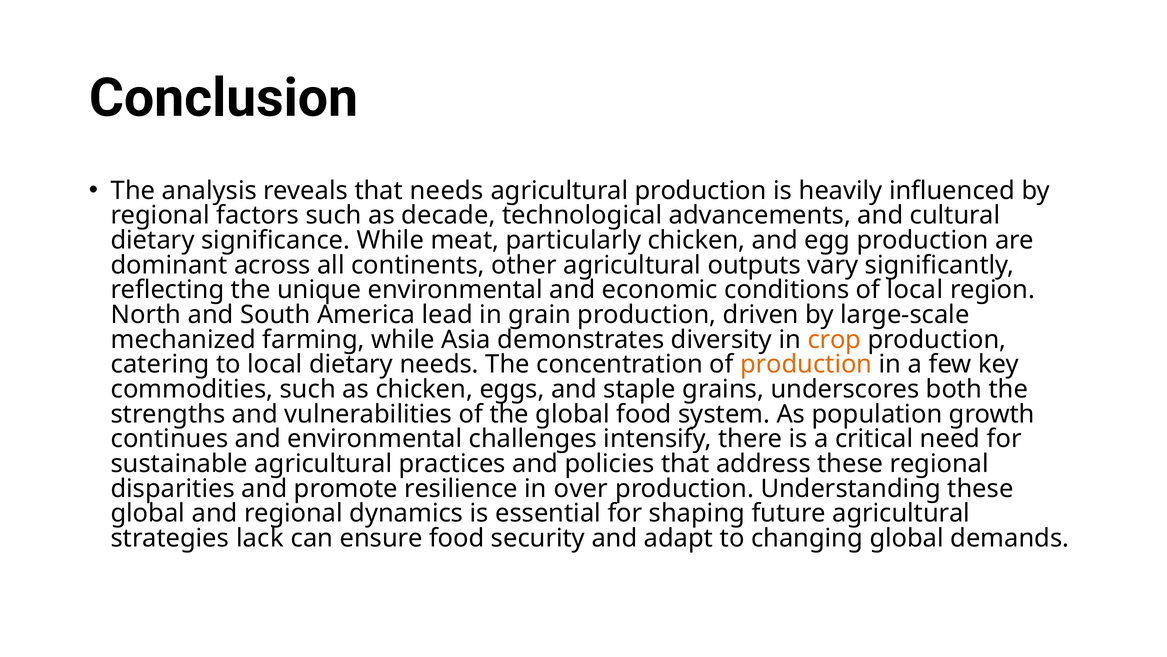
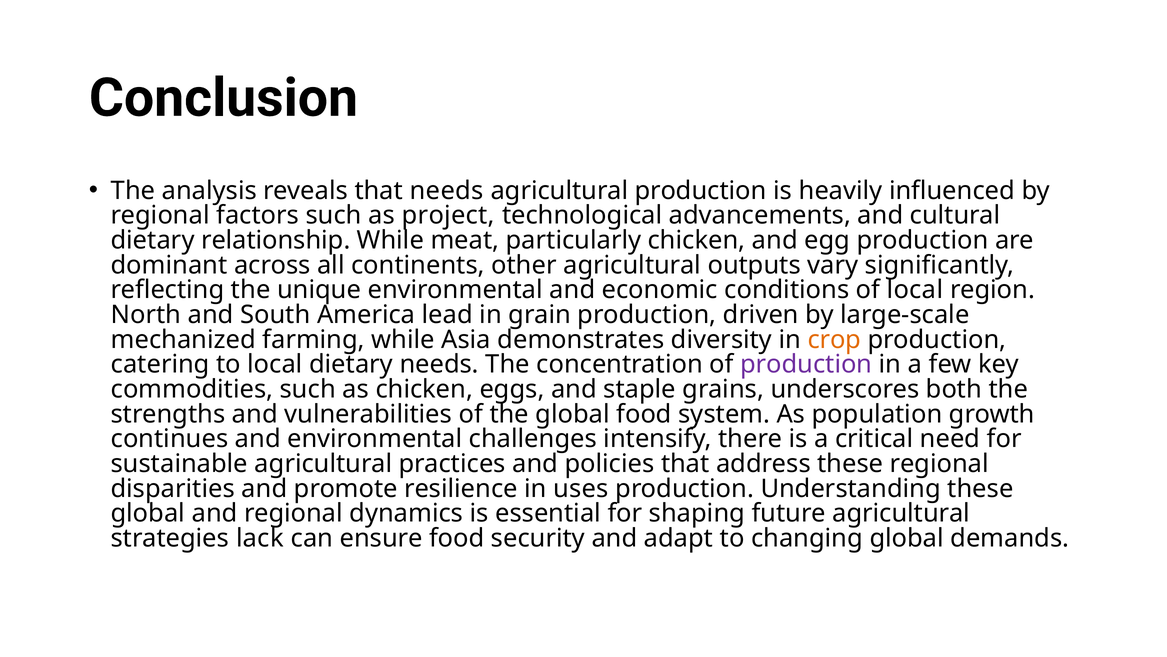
decade: decade -> project
significance: significance -> relationship
production at (806, 364) colour: orange -> purple
over: over -> uses
